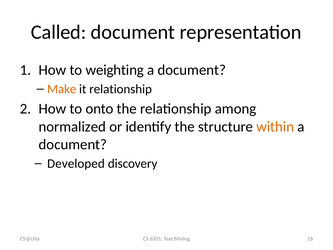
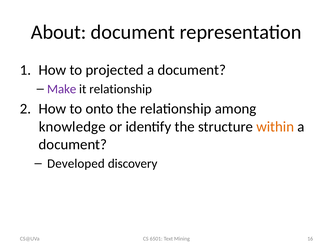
Called: Called -> About
weighting: weighting -> projected
Make colour: orange -> purple
normalized: normalized -> knowledge
